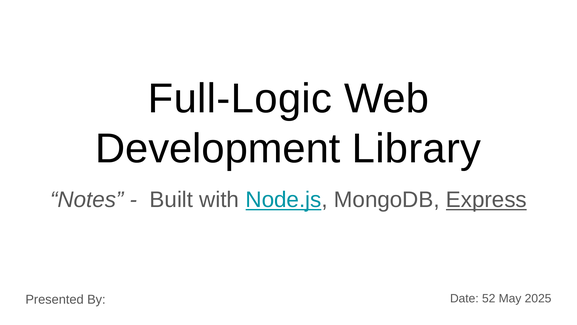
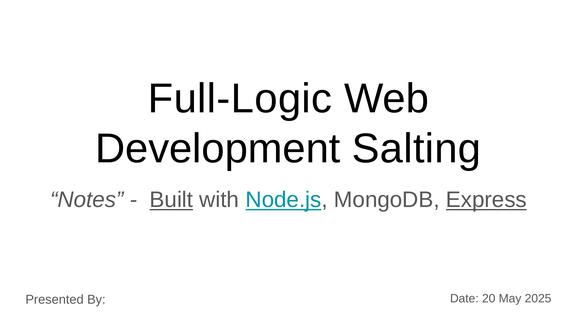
Library: Library -> Salting
Built underline: none -> present
52: 52 -> 20
